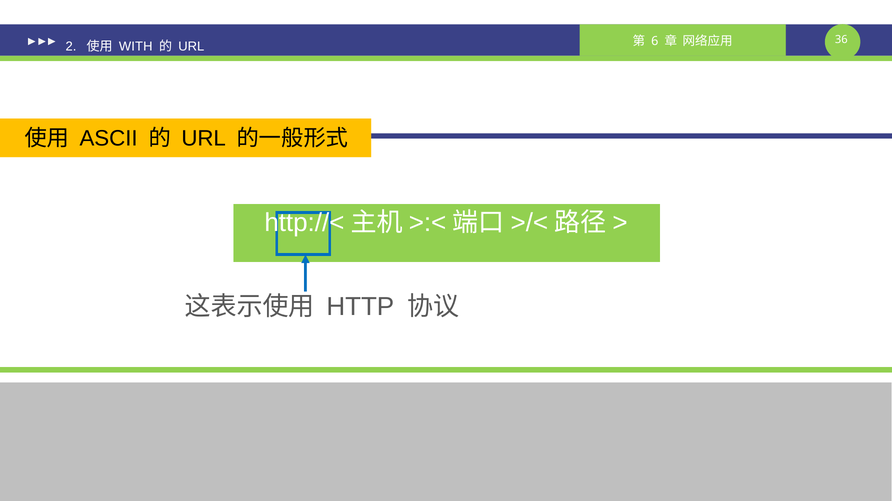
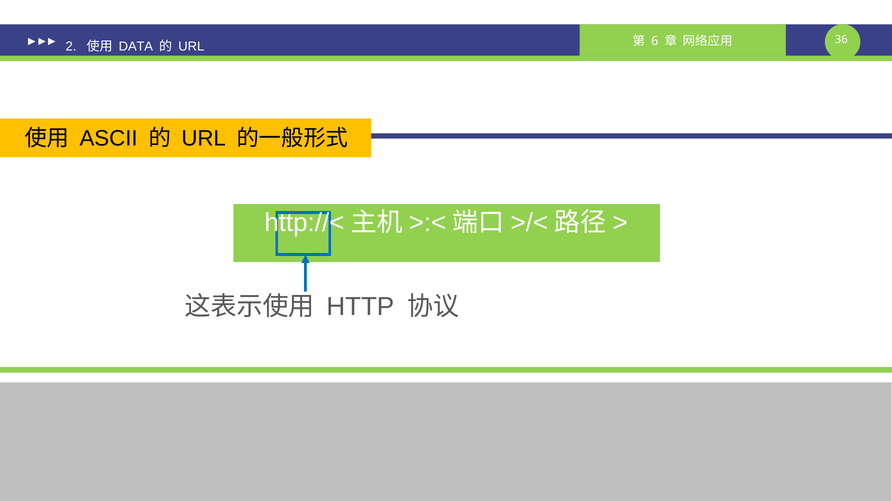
WITH: WITH -> DATA
